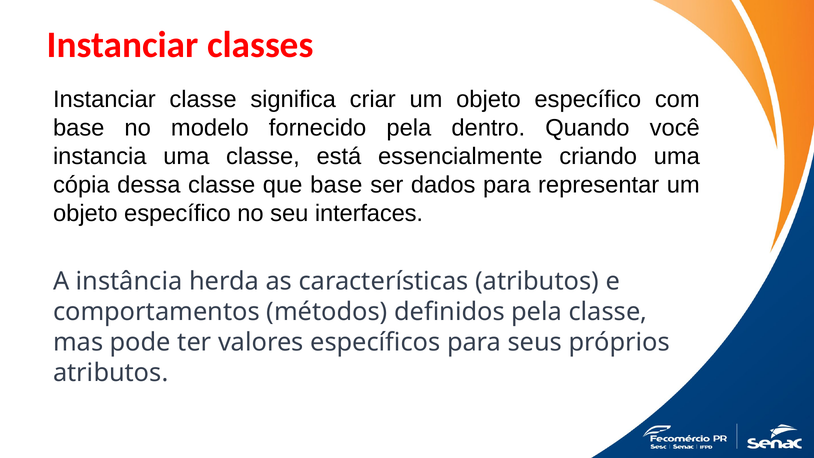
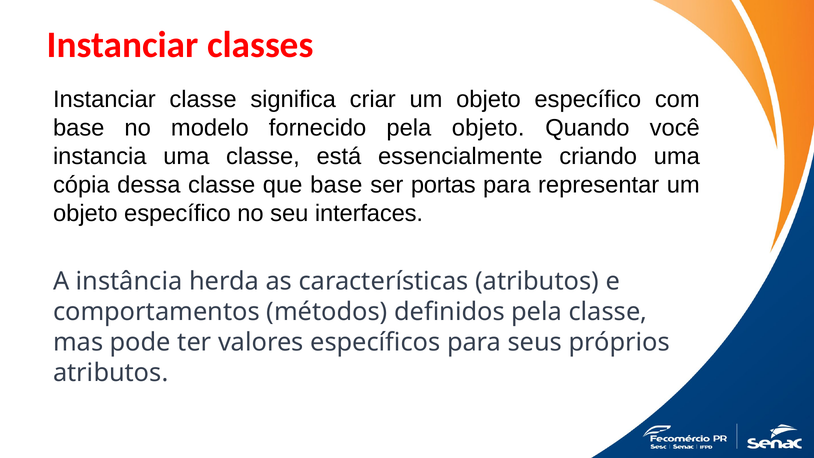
pela dentro: dentro -> objeto
dados: dados -> portas
